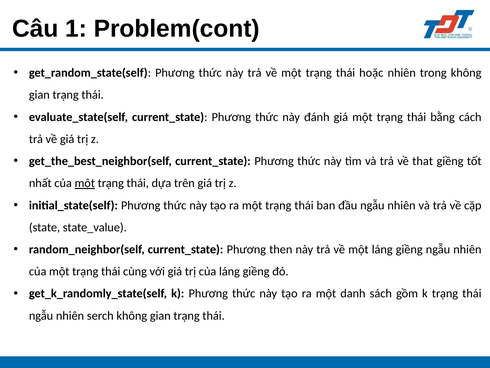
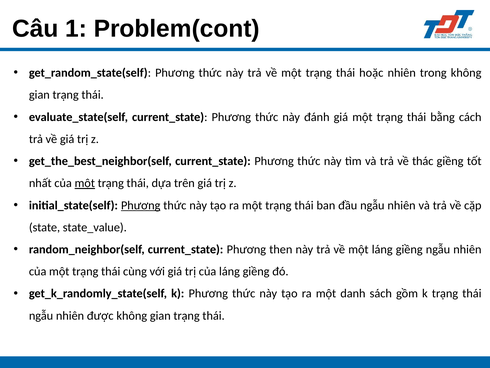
that: that -> thác
Phương at (141, 205) underline: none -> present
serch: serch -> được
